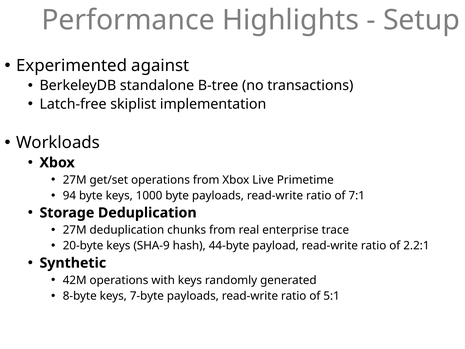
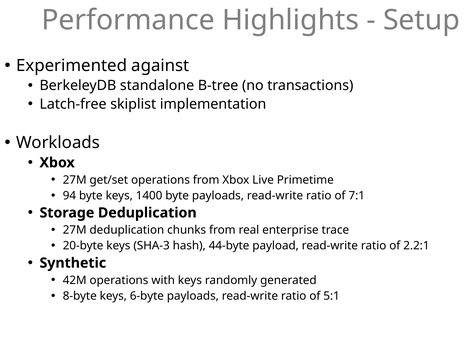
1000: 1000 -> 1400
SHA-9: SHA-9 -> SHA-3
7-byte: 7-byte -> 6-byte
